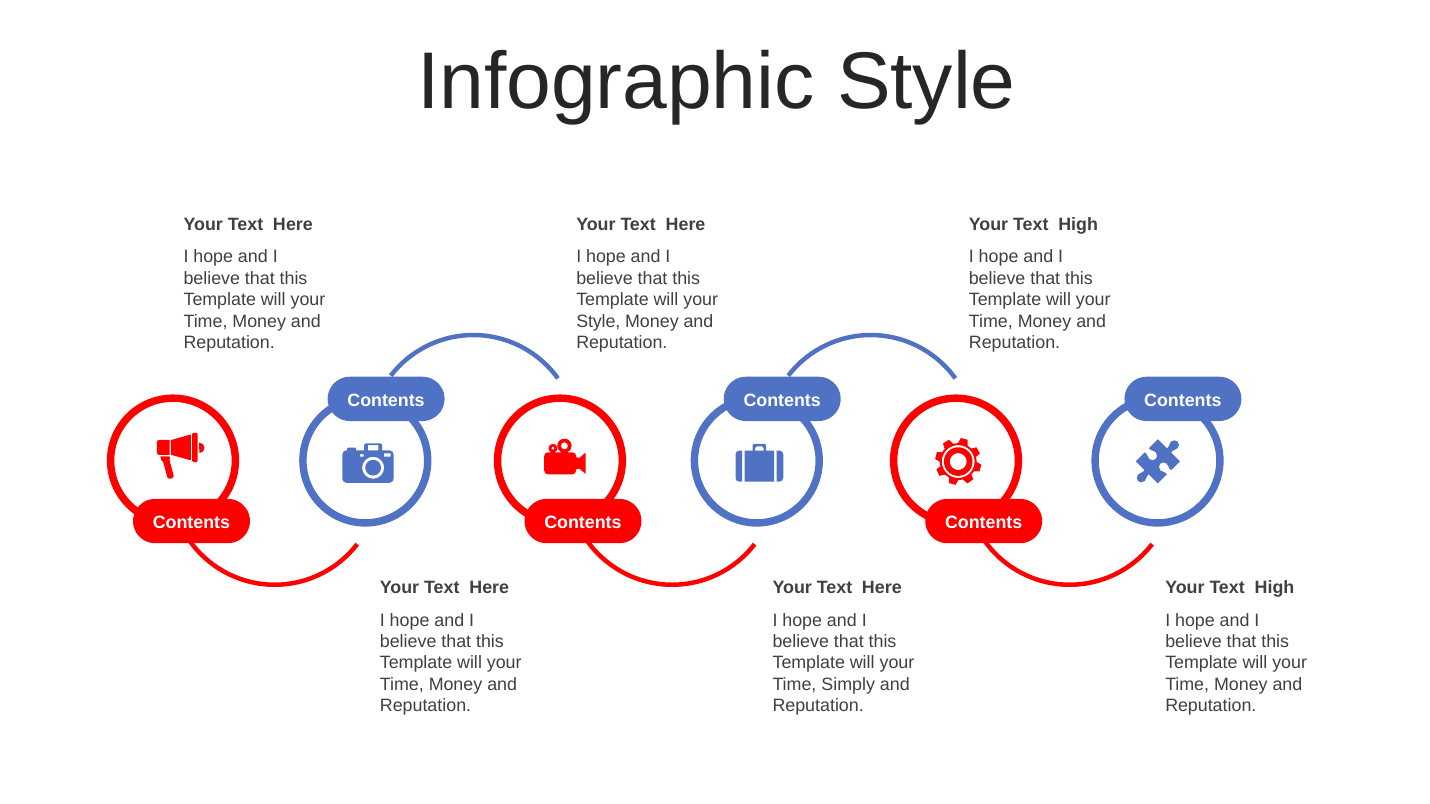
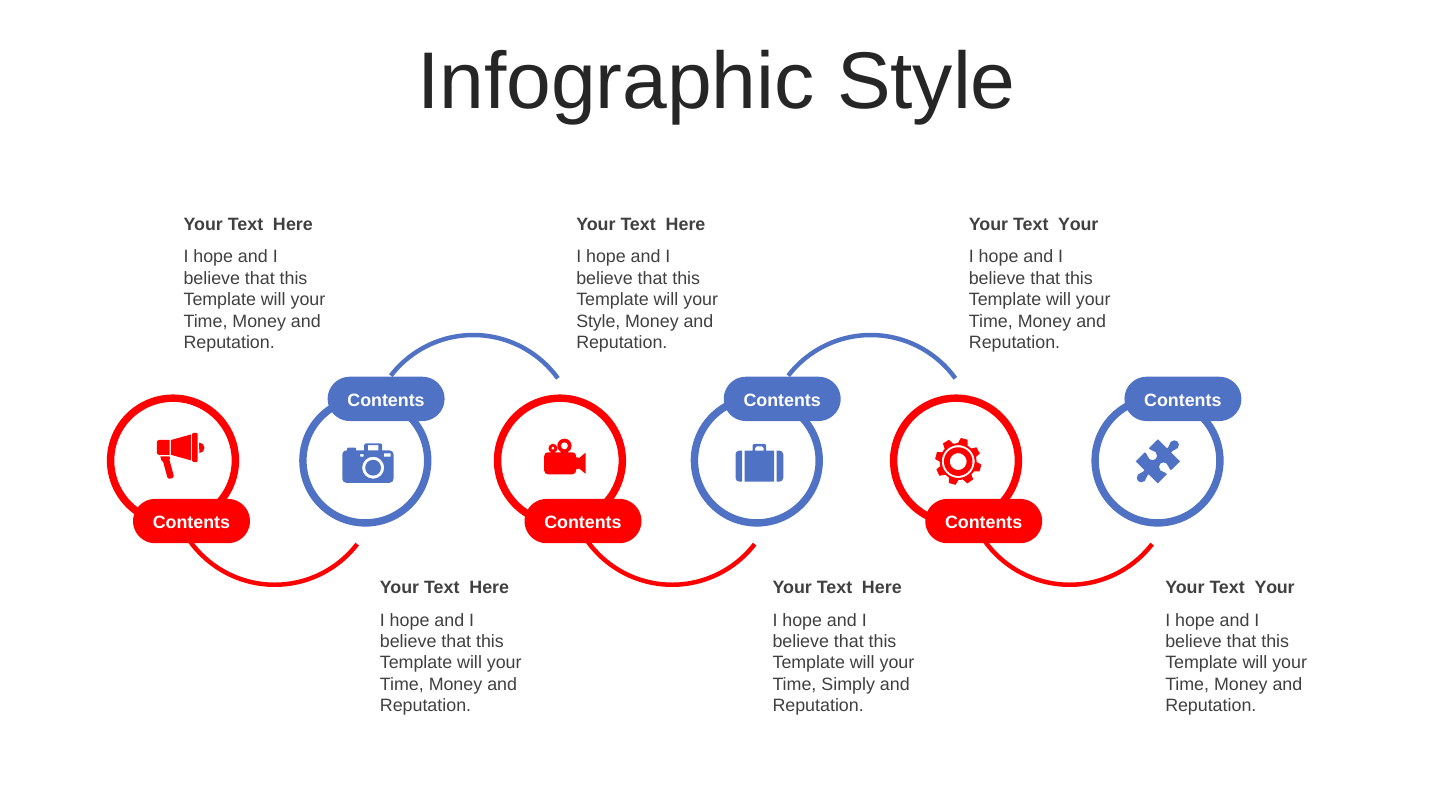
High at (1078, 224): High -> Your
High at (1275, 588): High -> Your
